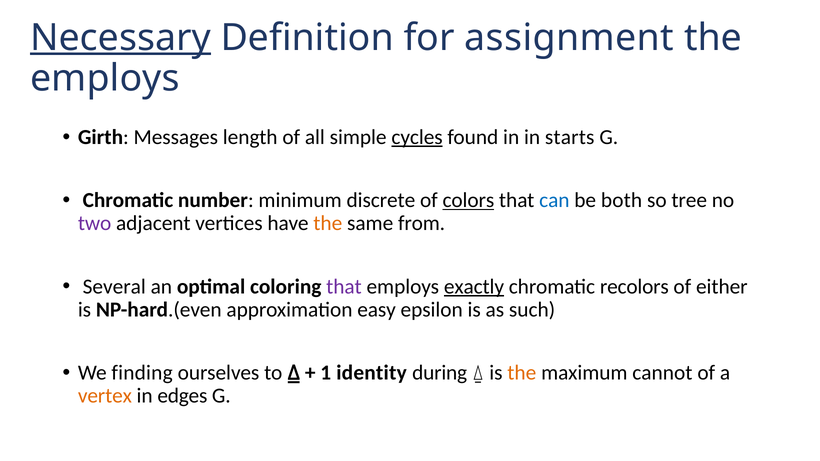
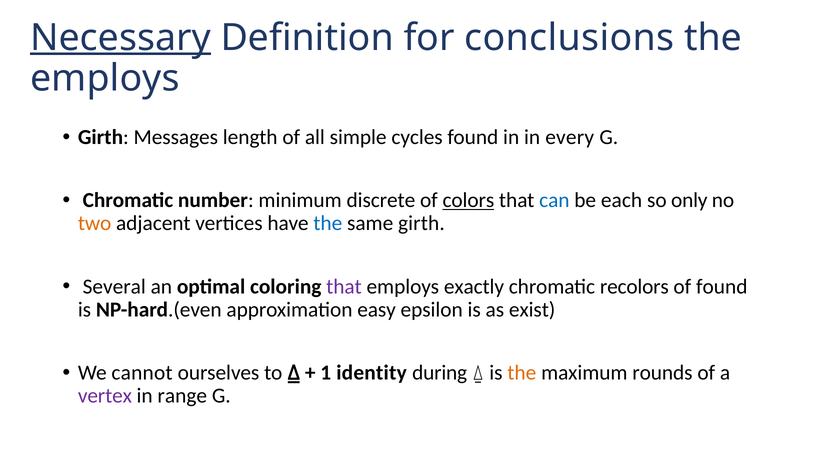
assignment: assignment -> conclusions
cycles underline: present -> none
starts: starts -> every
both: both -> each
tree: tree -> only
two colour: purple -> orange
the at (328, 224) colour: orange -> blue
same from: from -> girth
exactly underline: present -> none
of either: either -> found
such: such -> exist
finding: finding -> cannot
cannot: cannot -> rounds
vertex colour: orange -> purple
edges: edges -> range
